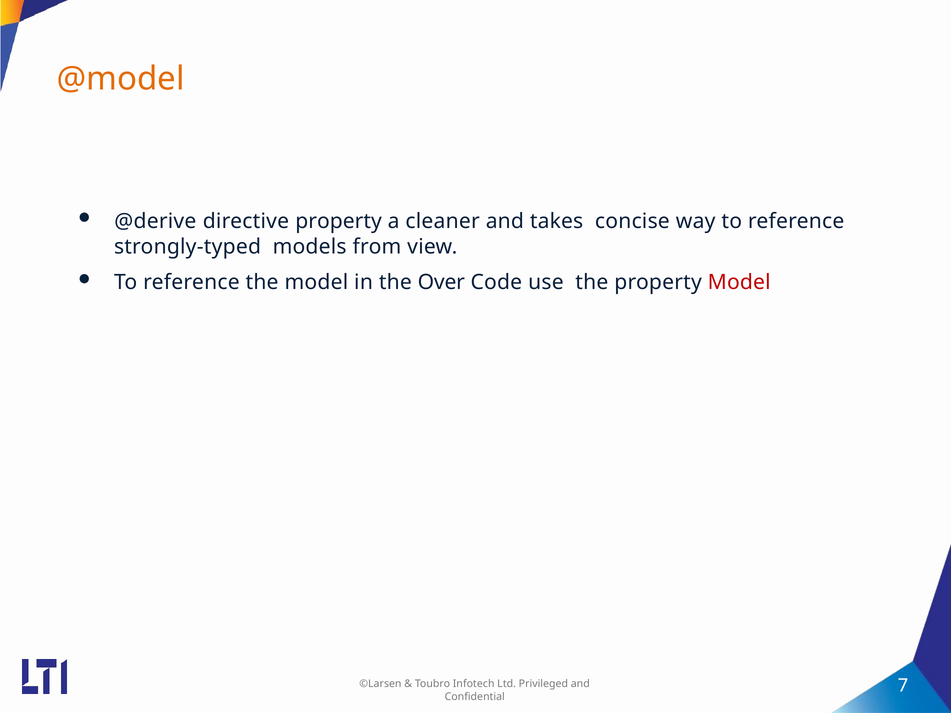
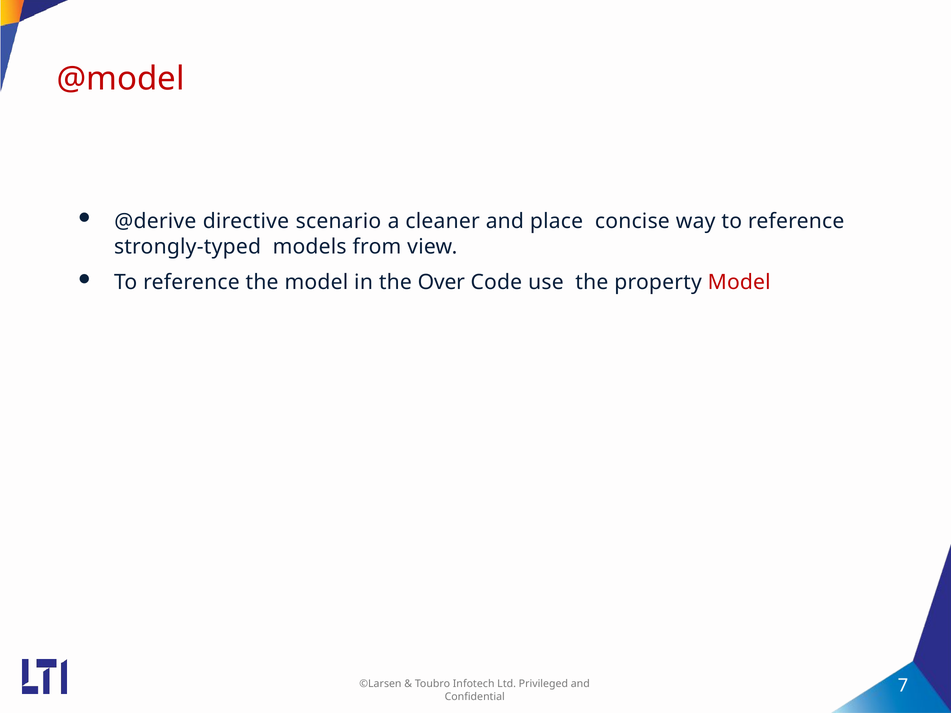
@model colour: orange -> red
directive property: property -> scenario
takes: takes -> place
